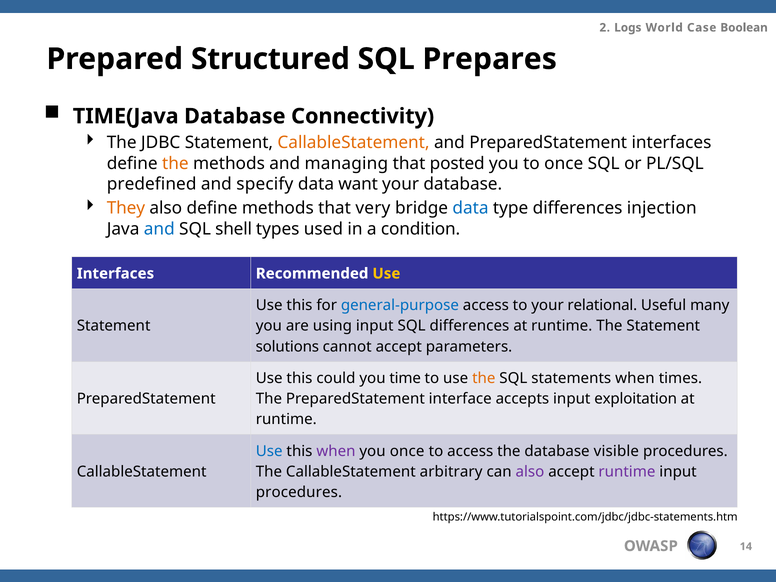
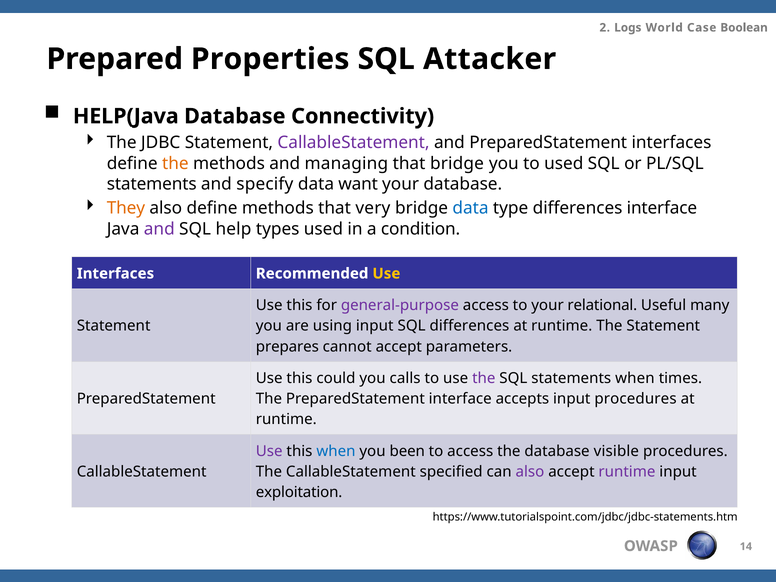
Structured: Structured -> Properties
Prepares: Prepares -> Attacker
TIME(Java: TIME(Java -> HELP(Java
CallableStatement at (354, 143) colour: orange -> purple
that posted: posted -> bridge
to once: once -> used
predefined at (152, 184): predefined -> statements
differences injection: injection -> interface
and at (159, 229) colour: blue -> purple
shell: shell -> help
general-purpose colour: blue -> purple
solutions: solutions -> prepares
time: time -> calls
the at (484, 378) colour: orange -> purple
input exploitation: exploitation -> procedures
Use at (269, 451) colour: blue -> purple
when at (336, 451) colour: purple -> blue
you once: once -> been
arbitrary: arbitrary -> specified
procedures at (299, 492): procedures -> exploitation
